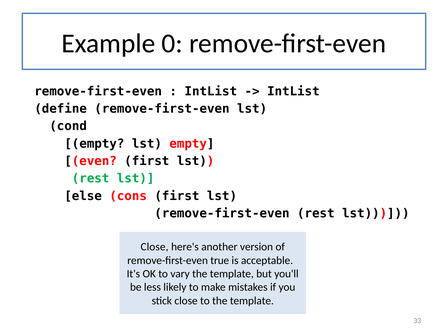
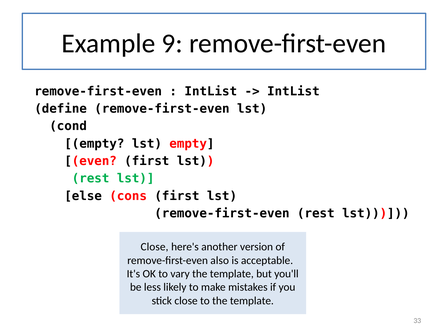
0: 0 -> 9
true: true -> also
